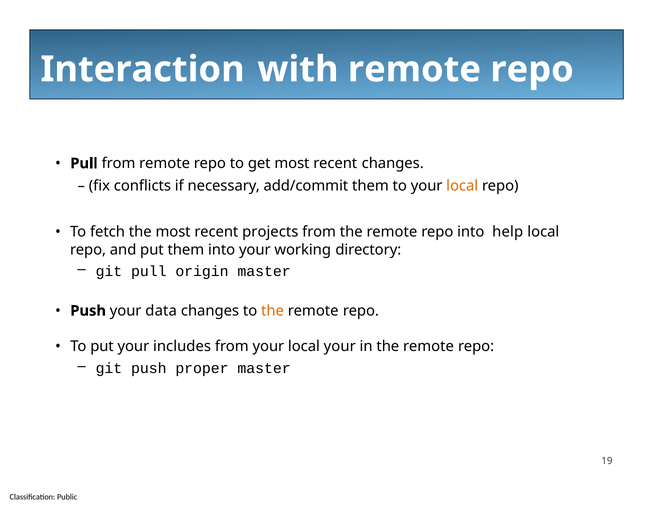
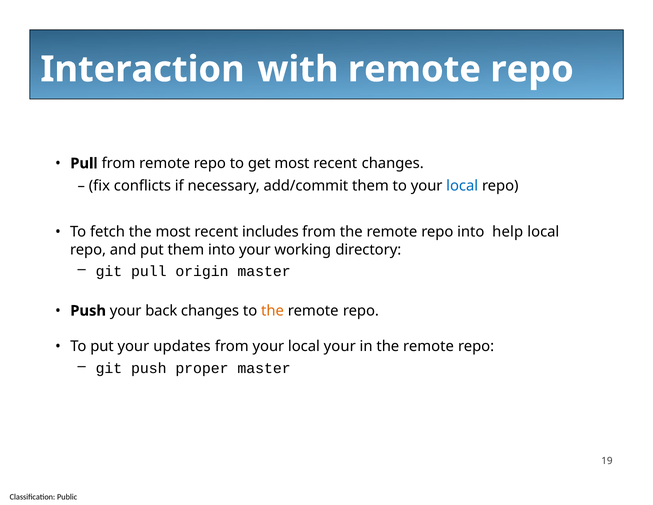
local at (462, 186) colour: orange -> blue
projects: projects -> includes
data: data -> back
includes: includes -> updates
